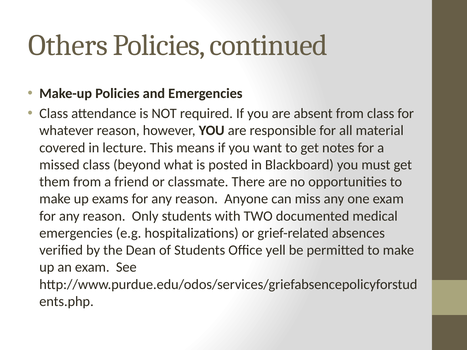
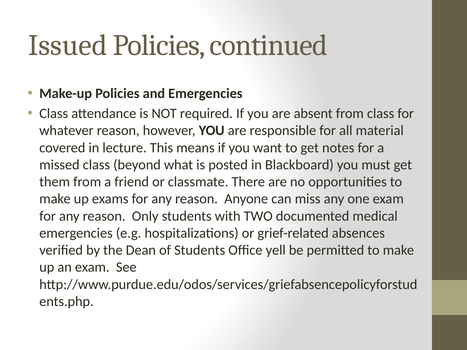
Others: Others -> Issued
